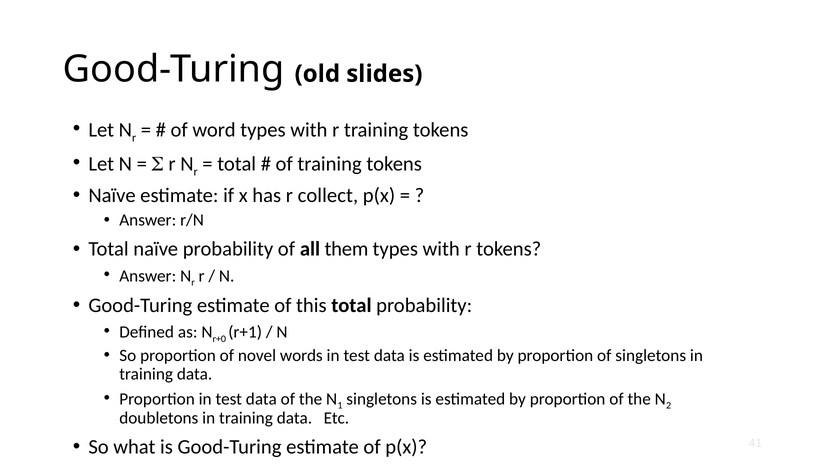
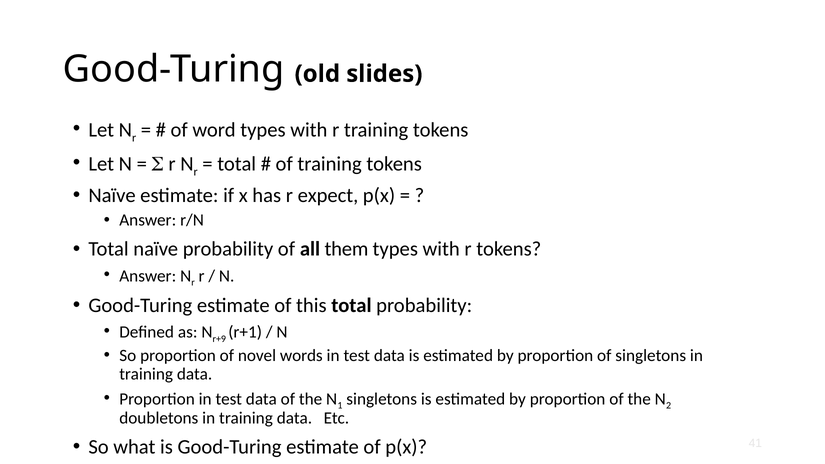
collect: collect -> expect
r+0: r+0 -> r+9
